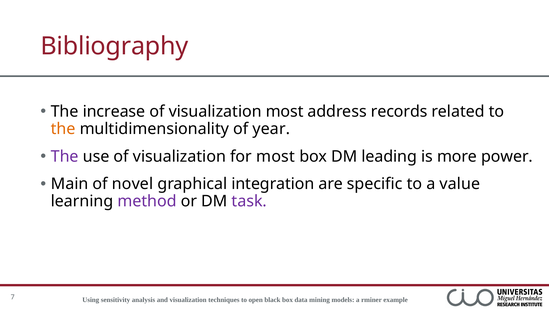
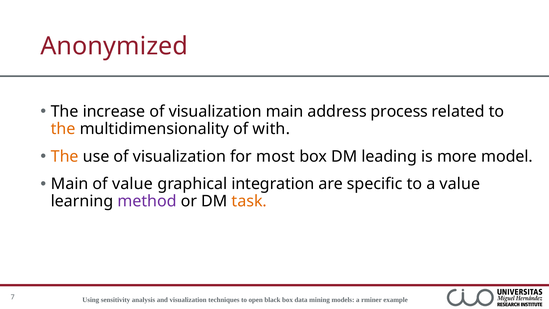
Bibliography: Bibliography -> Anonymized
visualization most: most -> main
records: records -> process
year: year -> with
The at (65, 156) colour: purple -> orange
power: power -> model
of novel: novel -> value
task colour: purple -> orange
